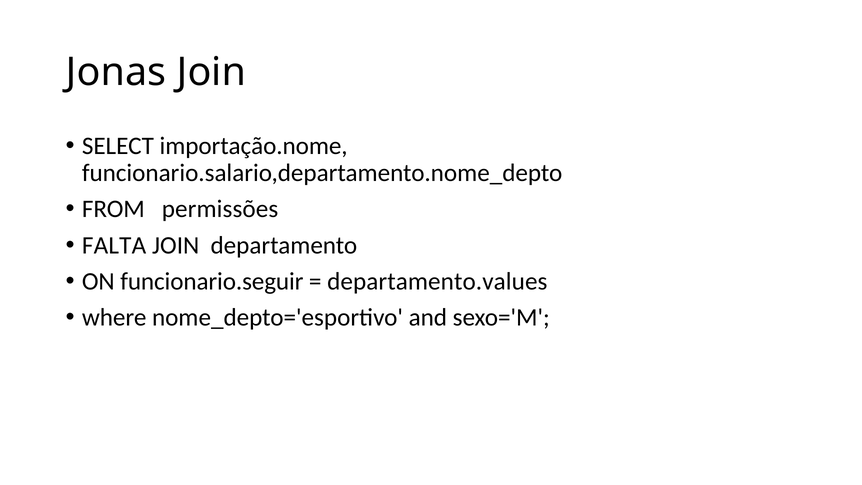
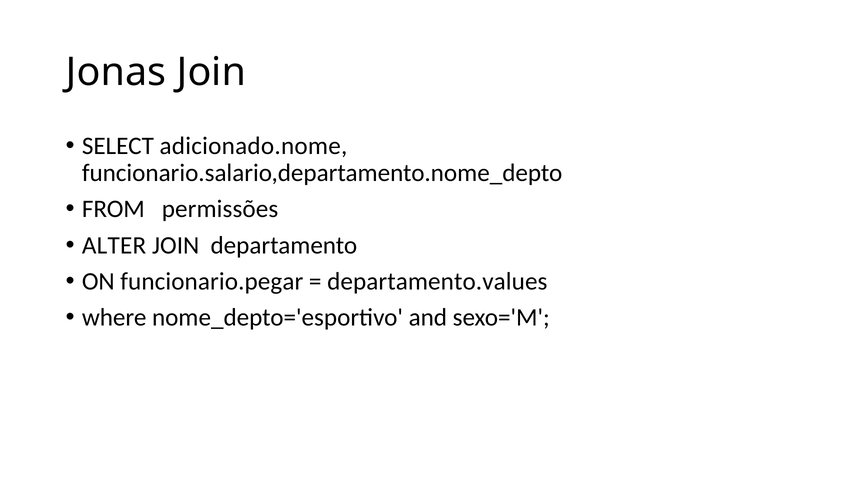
importação.nome: importação.nome -> adicionado.nome
FALTA: FALTA -> ALTER
funcionario.seguir: funcionario.seguir -> funcionario.pegar
